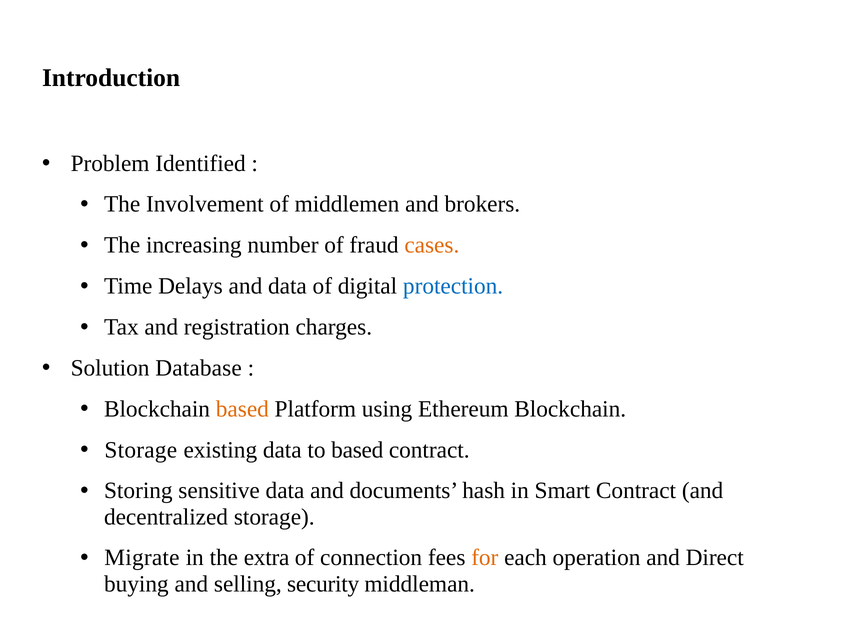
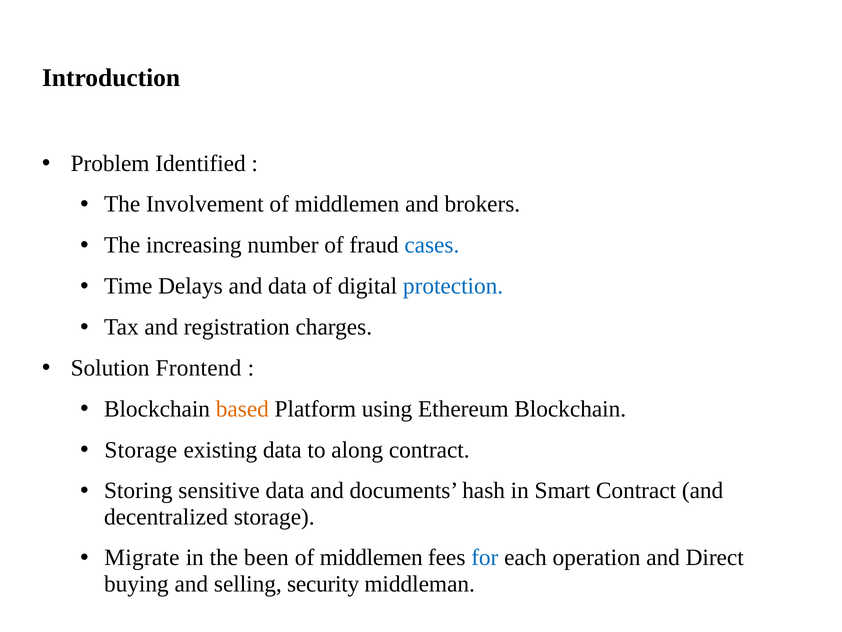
cases colour: orange -> blue
Database: Database -> Frontend
to based: based -> along
extra: extra -> been
connection at (371, 557): connection -> middlemen
for colour: orange -> blue
